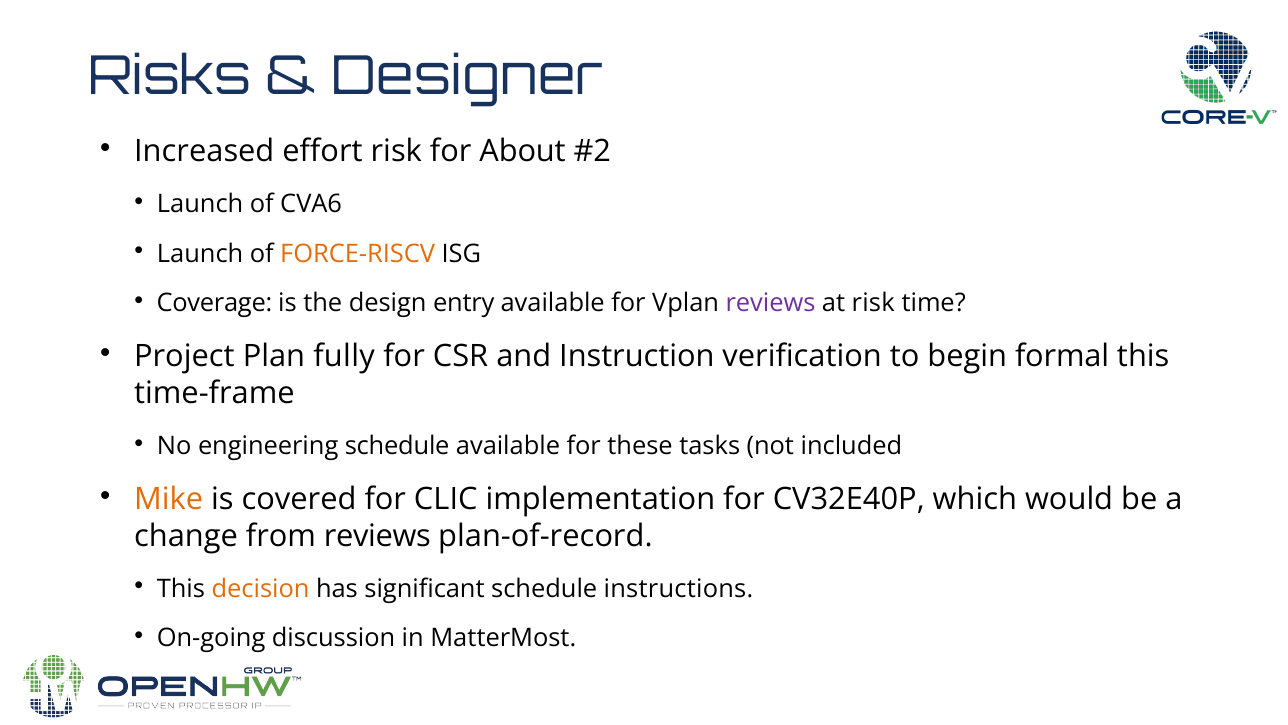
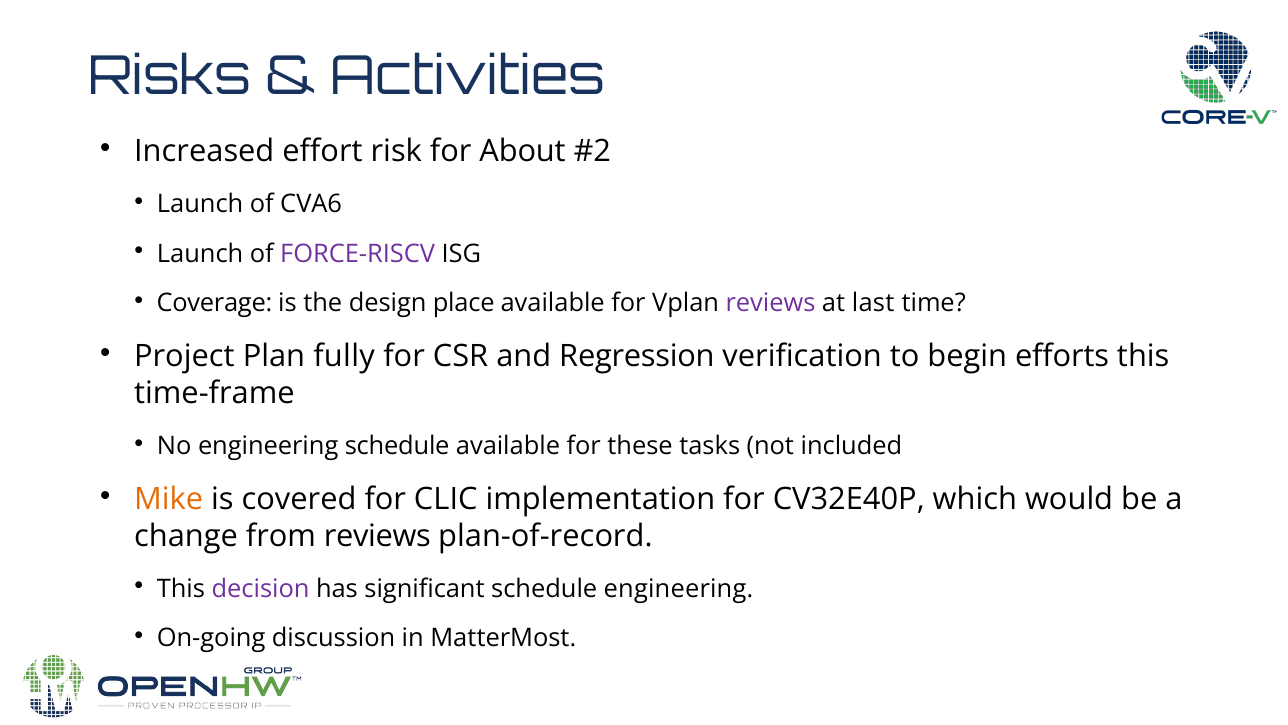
Designer: Designer -> Activities
FORCE-RISCV colour: orange -> purple
entry: entry -> place
at risk: risk -> last
Instruction: Instruction -> Regression
formal: formal -> efforts
decision colour: orange -> purple
schedule instructions: instructions -> engineering
